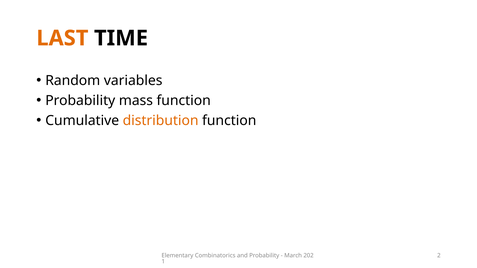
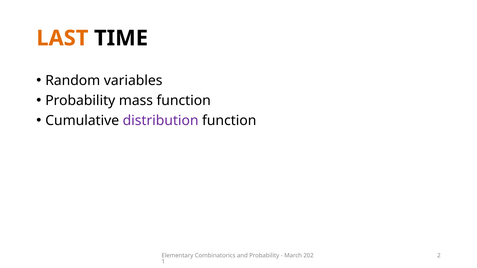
distribution colour: orange -> purple
